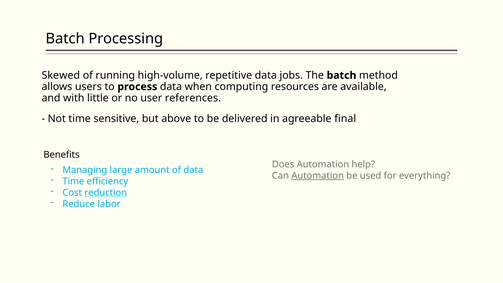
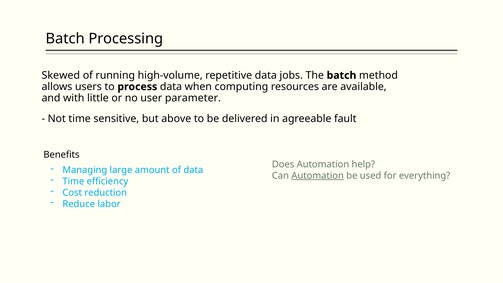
references: references -> parameter
final: final -> fault
reduction underline: present -> none
